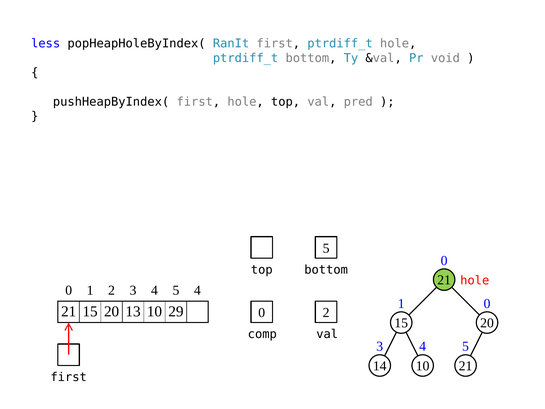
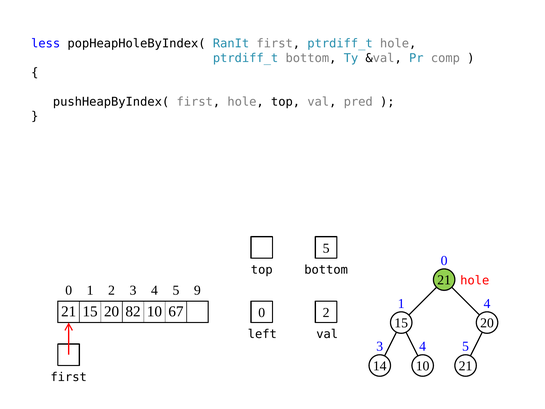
void: void -> comp
5 4: 4 -> 9
1 0: 0 -> 4
13: 13 -> 82
29: 29 -> 67
comp: comp -> left
